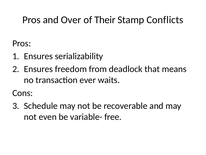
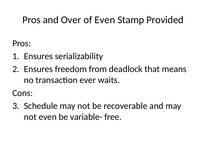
of Their: Their -> Even
Conflicts: Conflicts -> Provided
